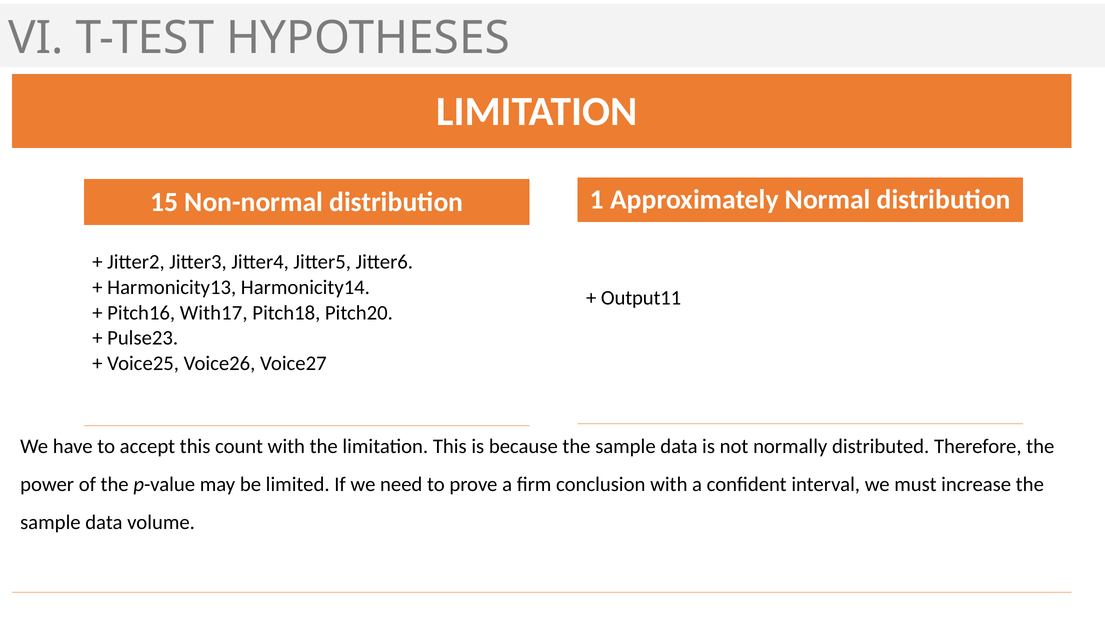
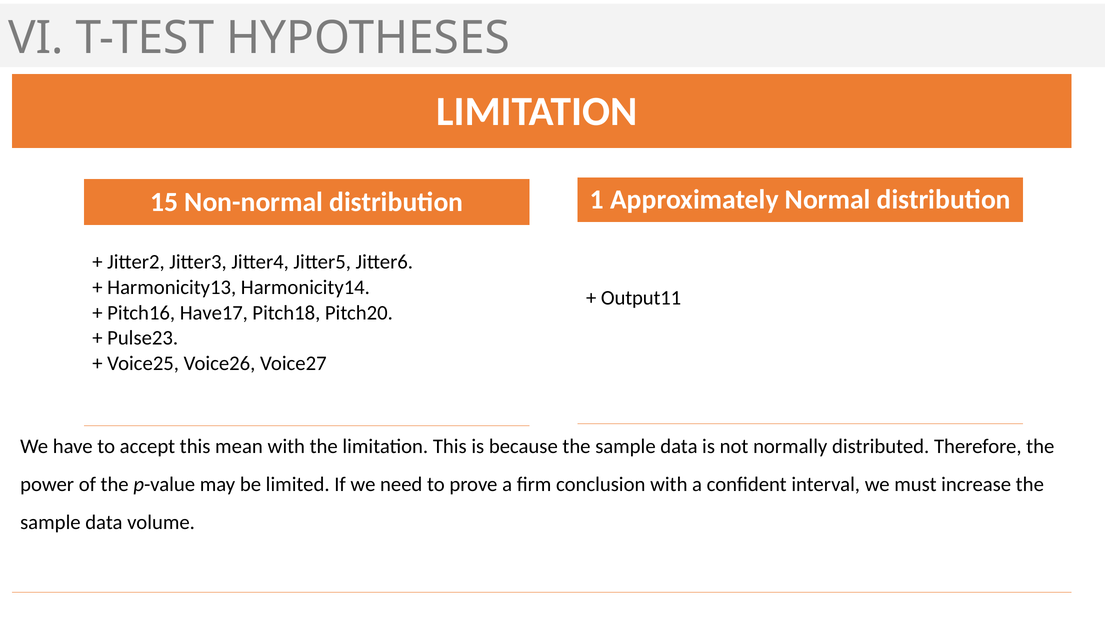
With17: With17 -> Have17
count: count -> mean
